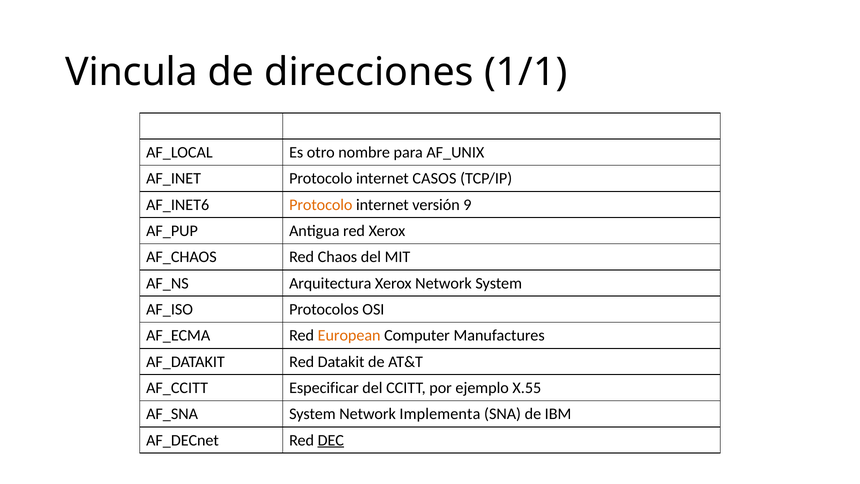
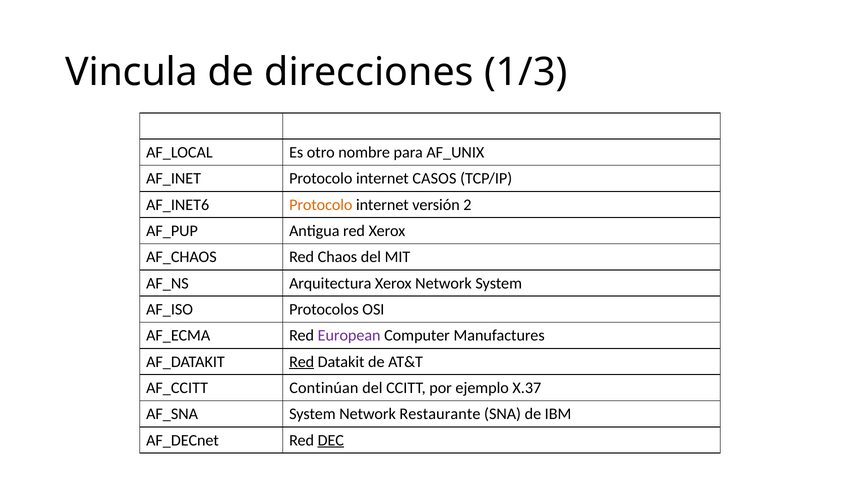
1/1: 1/1 -> 1/3
9: 9 -> 2
European colour: orange -> purple
Red at (302, 362) underline: none -> present
Especificar: Especificar -> Continúan
X.55: X.55 -> X.37
Implementa: Implementa -> Restaurante
